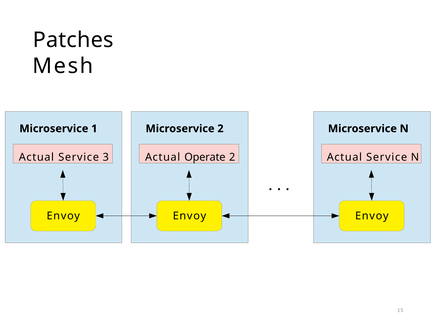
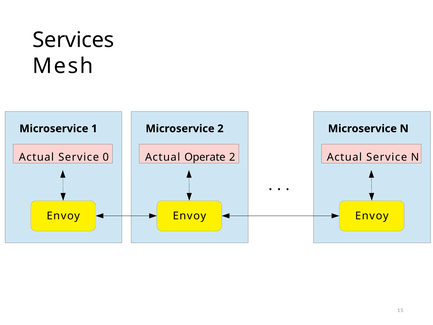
Patches: Patches -> Services
3: 3 -> 0
